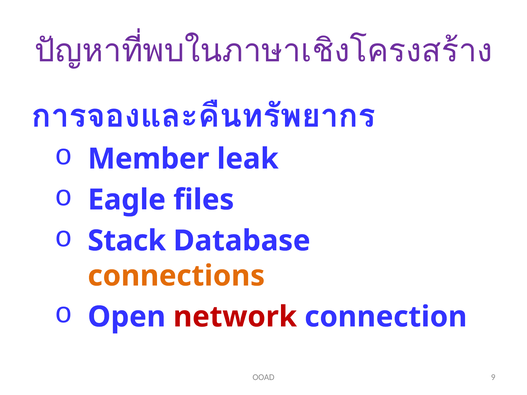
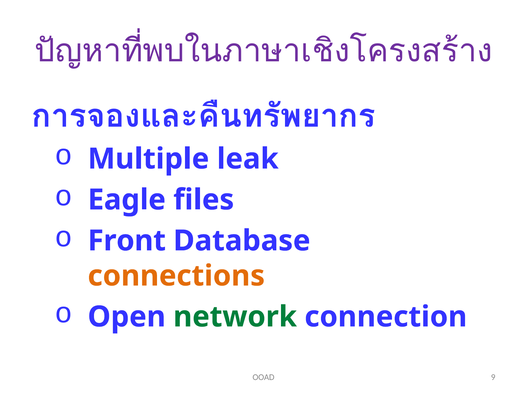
Member: Member -> Multiple
Stack: Stack -> Front
network colour: red -> green
